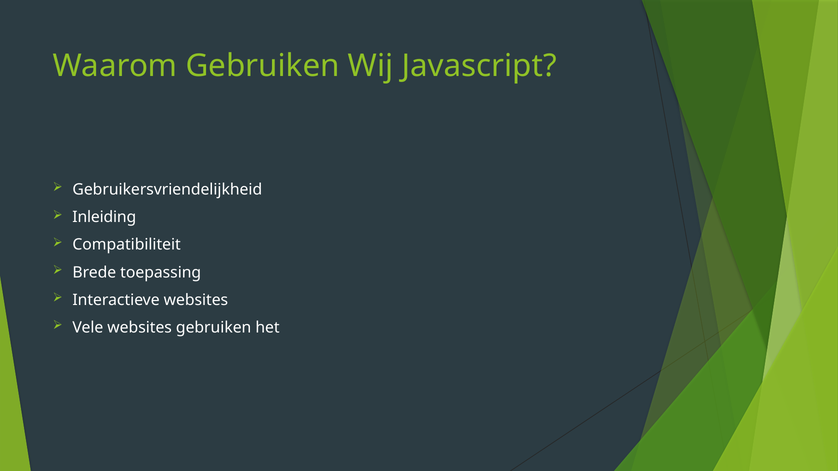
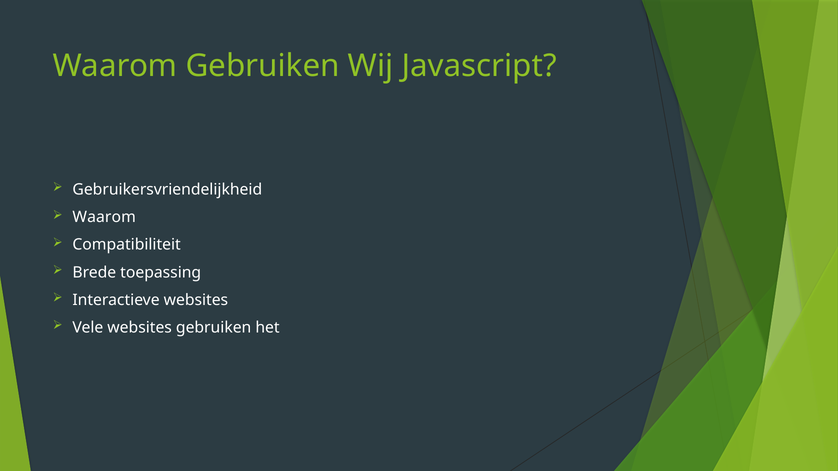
Inleiding at (104, 217): Inleiding -> Waarom
